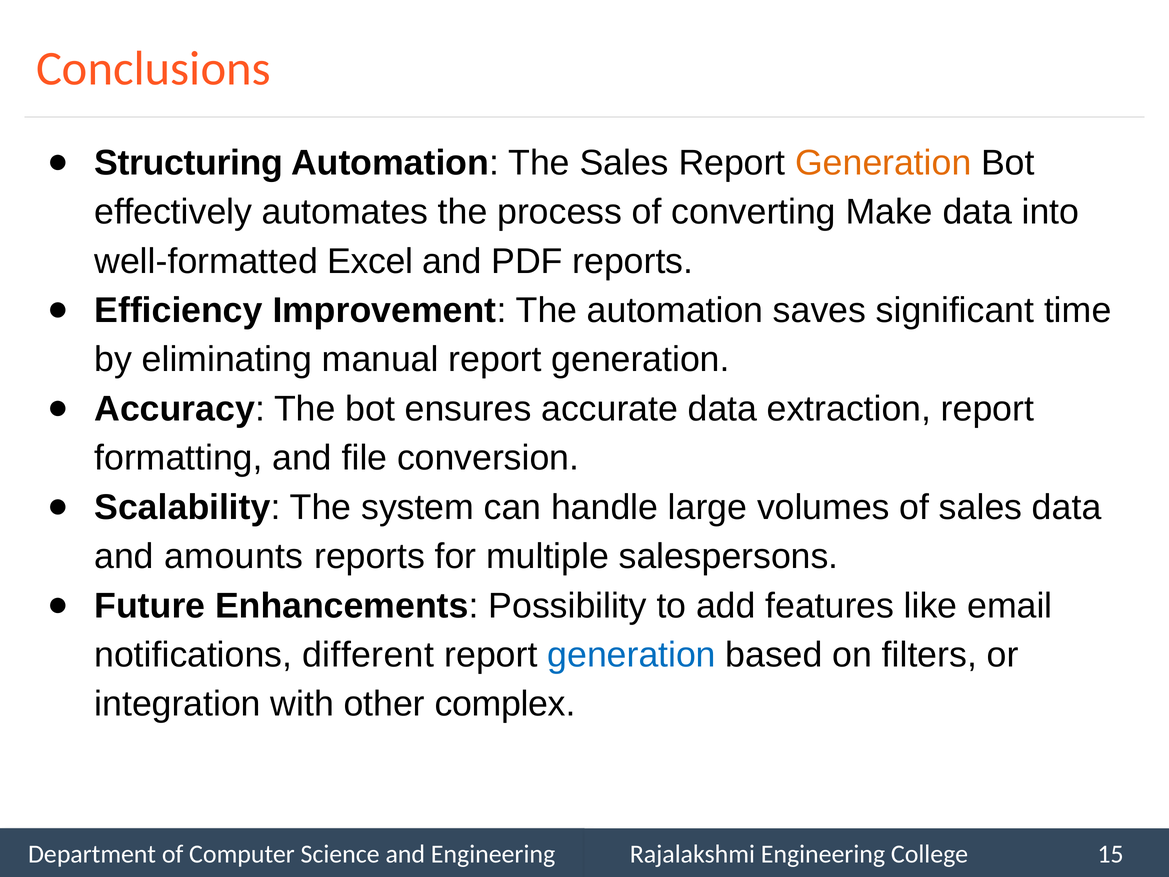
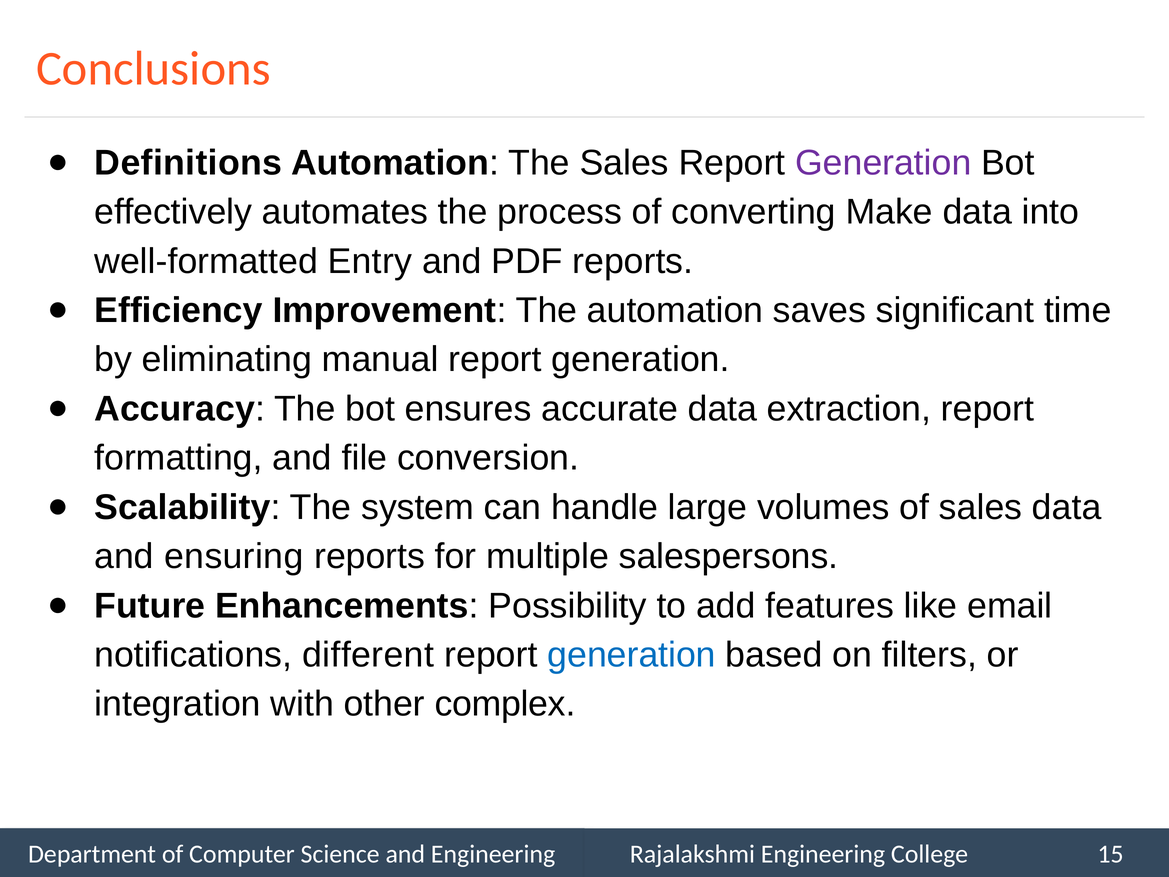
Structuring: Structuring -> Definitions
Generation at (883, 163) colour: orange -> purple
Excel: Excel -> Entry
amounts: amounts -> ensuring
